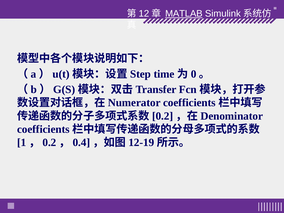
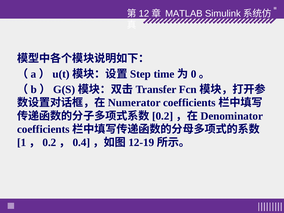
MATLAB underline: present -> none
